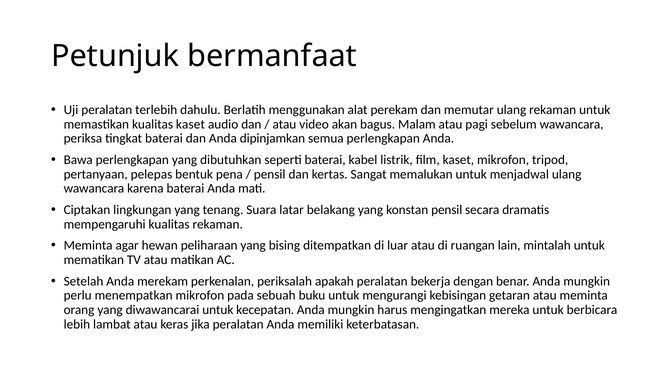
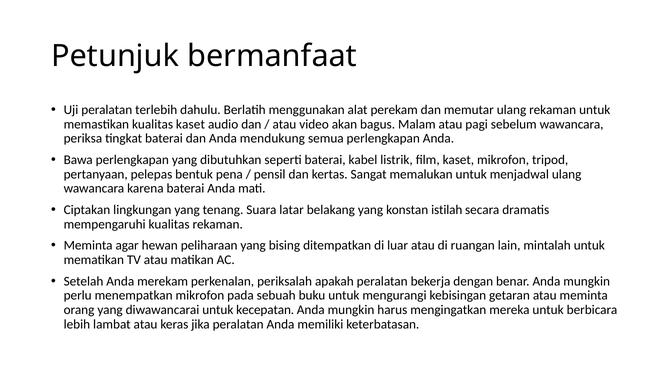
dipinjamkan: dipinjamkan -> mendukung
konstan pensil: pensil -> istilah
